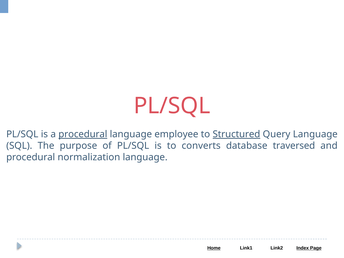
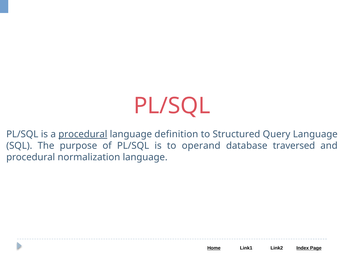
employee: employee -> definition
Structured underline: present -> none
converts: converts -> operand
